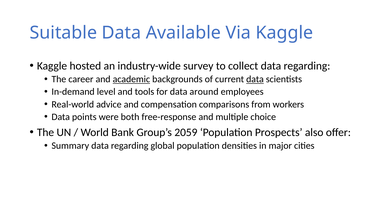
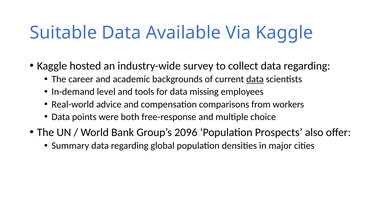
academic underline: present -> none
around: around -> missing
2059: 2059 -> 2096
